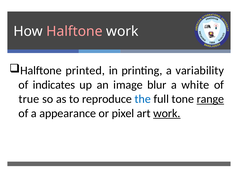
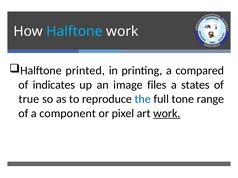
Halftone at (74, 31) colour: pink -> light blue
variability: variability -> compared
blur: blur -> files
white: white -> states
range underline: present -> none
appearance: appearance -> component
